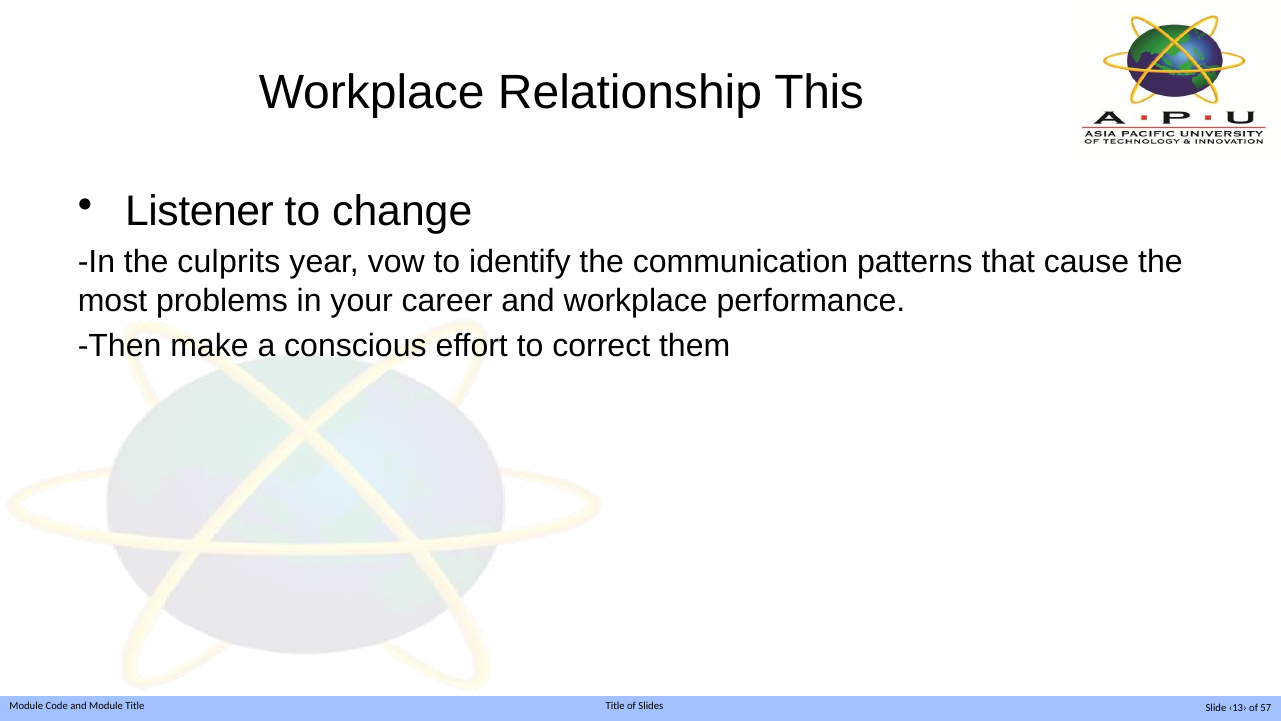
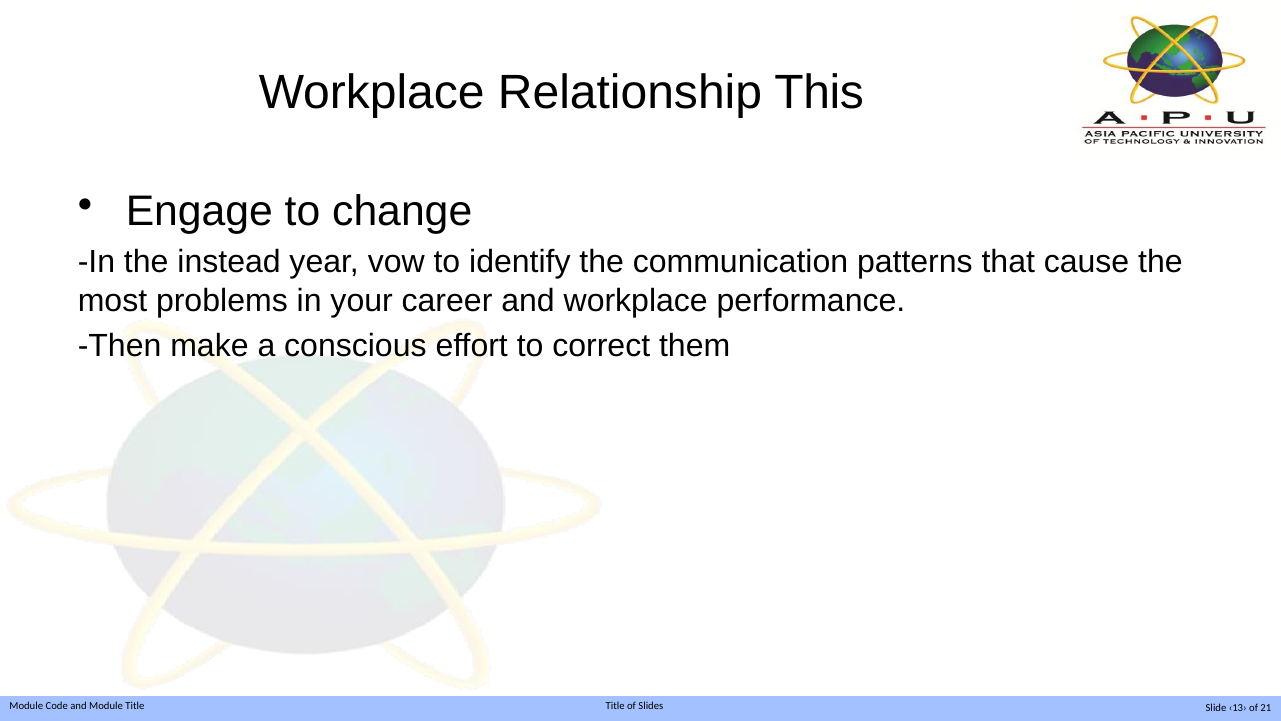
Listener: Listener -> Engage
culprits: culprits -> instead
57: 57 -> 21
